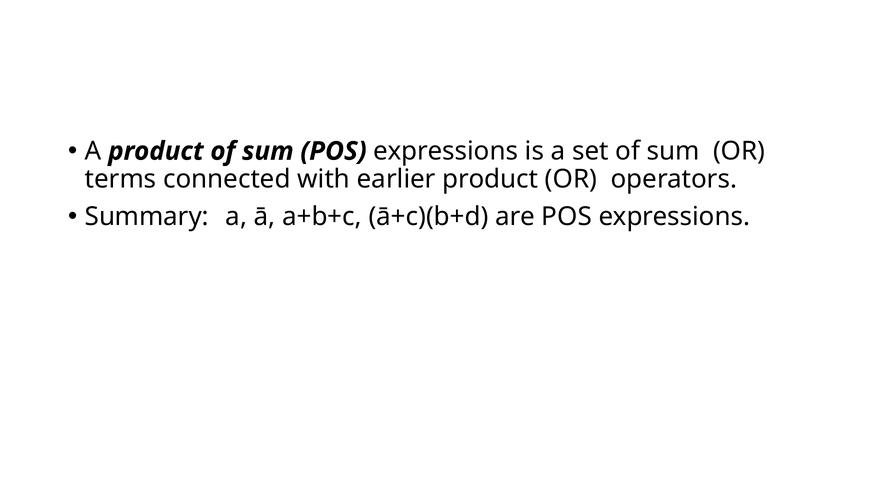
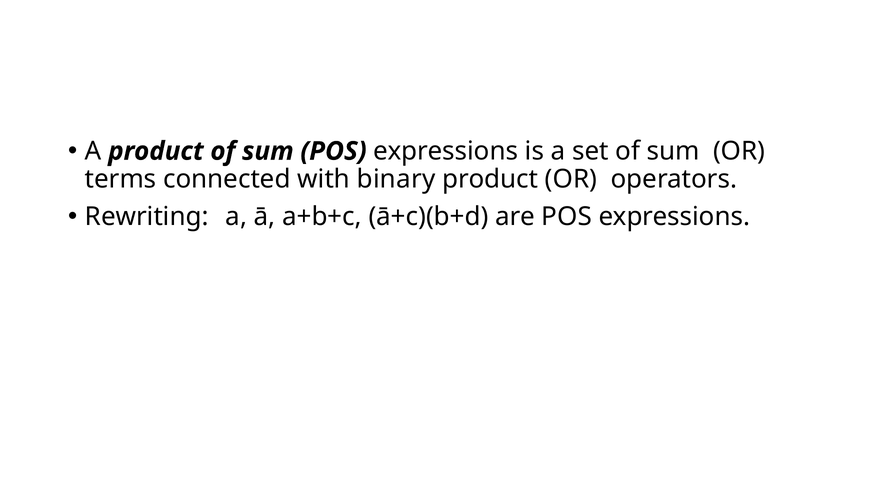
earlier: earlier -> binary
Summary: Summary -> Rewriting
